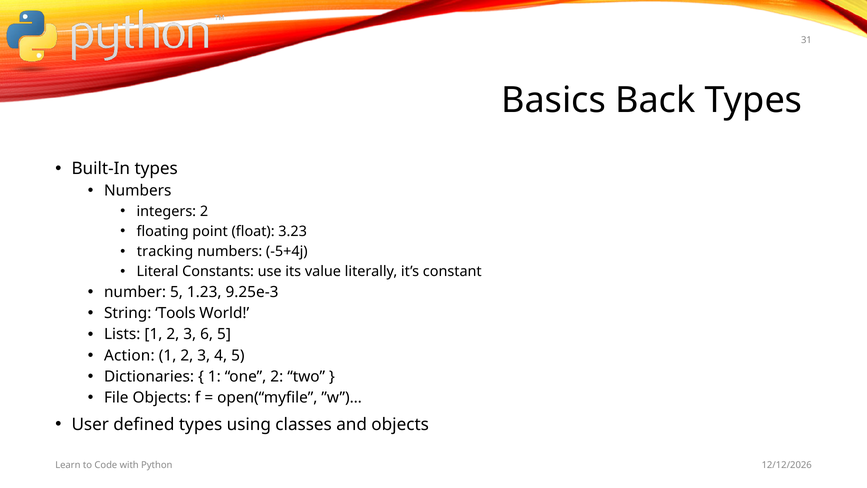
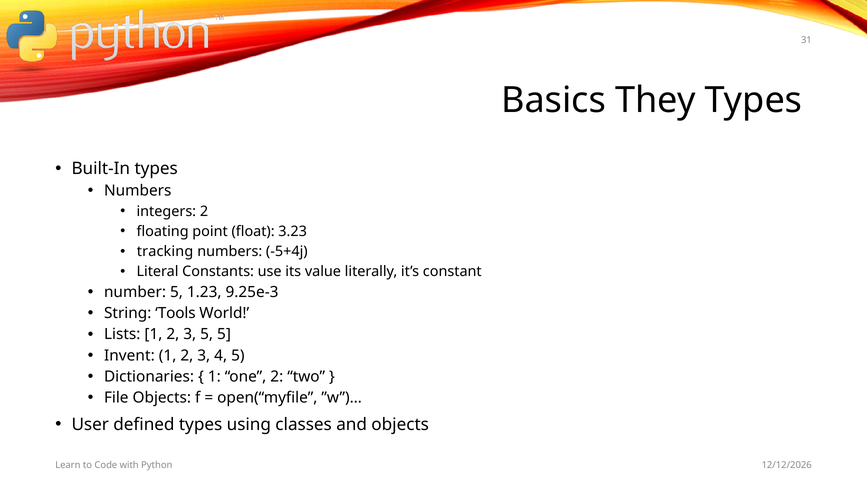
Back: Back -> They
3 6: 6 -> 5
Action: Action -> Invent
